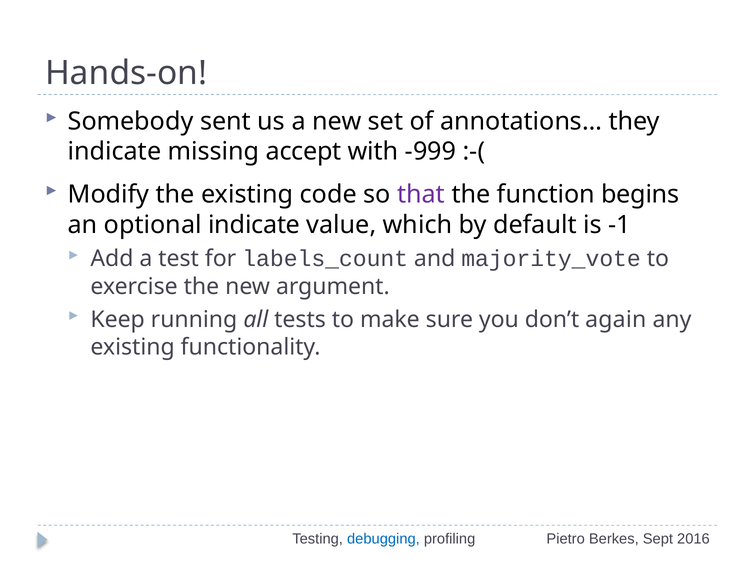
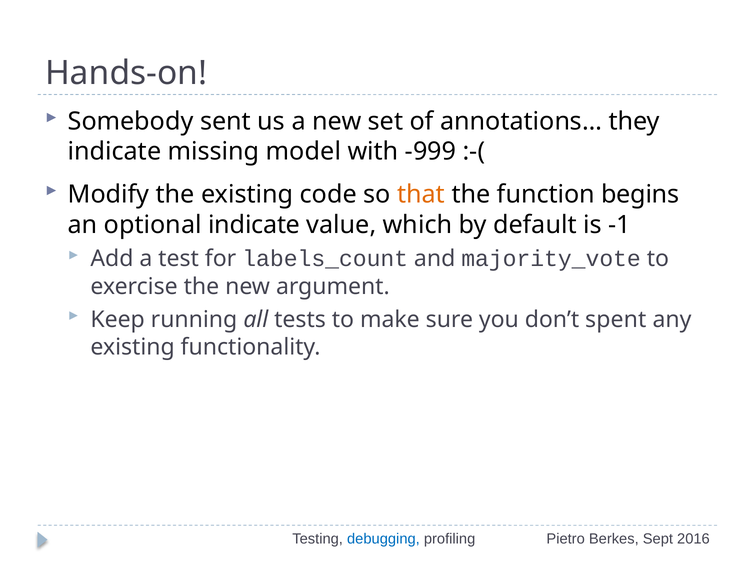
accept: accept -> model
that colour: purple -> orange
again: again -> spent
